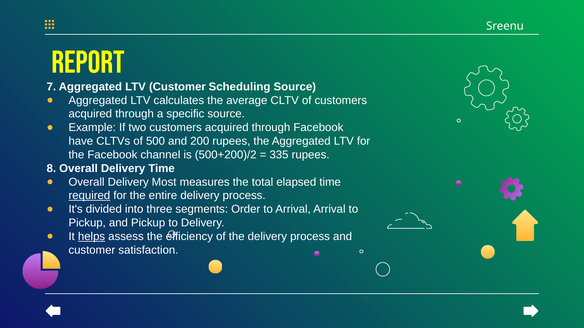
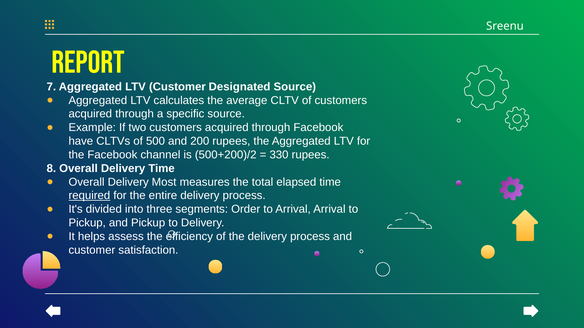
Scheduling: Scheduling -> Designated
335: 335 -> 330
helps underline: present -> none
